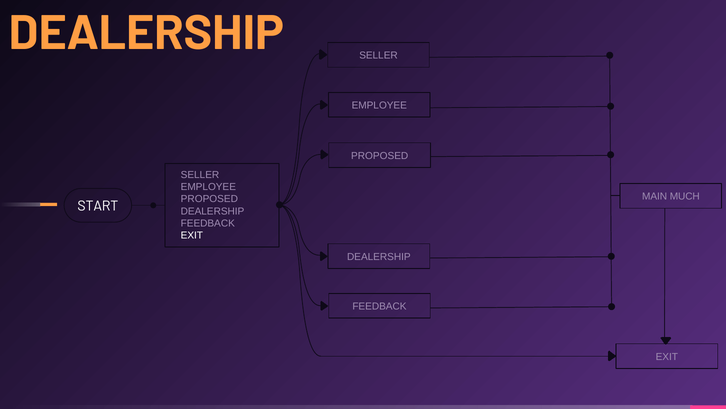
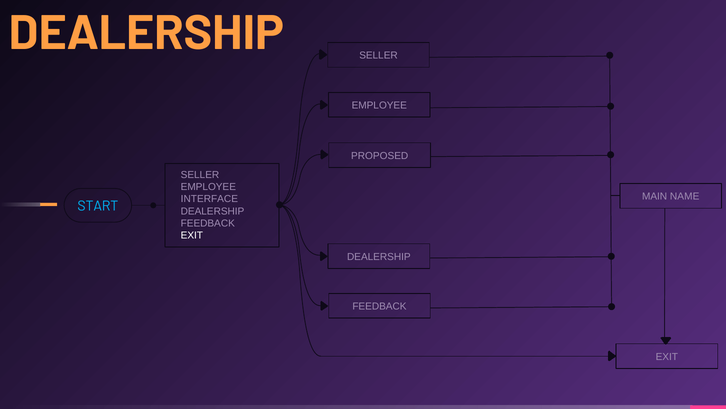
MUCH: MUCH -> NAME
PROPOSED at (209, 199): PROPOSED -> INTERFACE
START colour: white -> light blue
